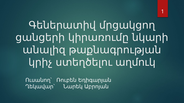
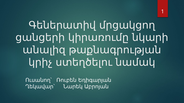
աղմուկ: աղմուկ -> նամակ
